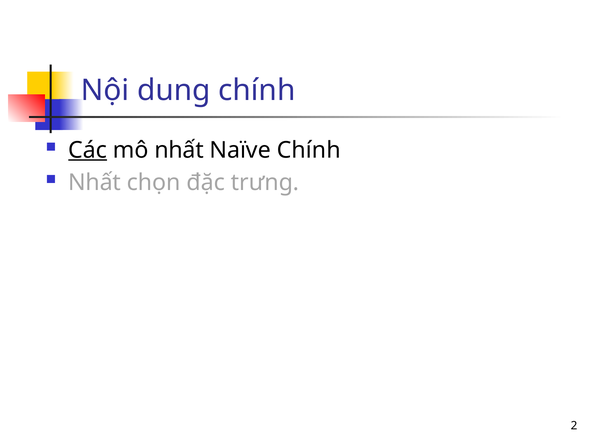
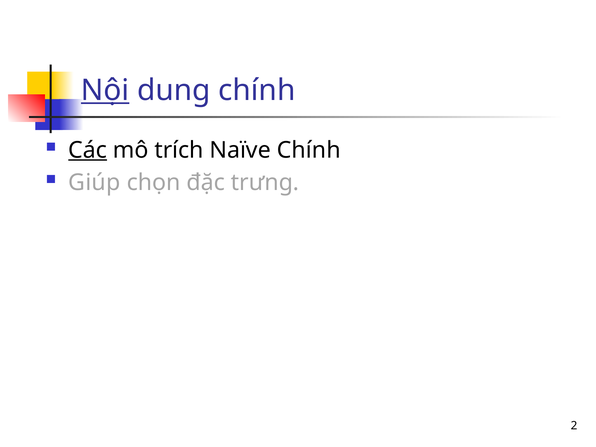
Nội underline: none -> present
mô nhất: nhất -> trích
Nhất at (95, 183): Nhất -> Giúp
